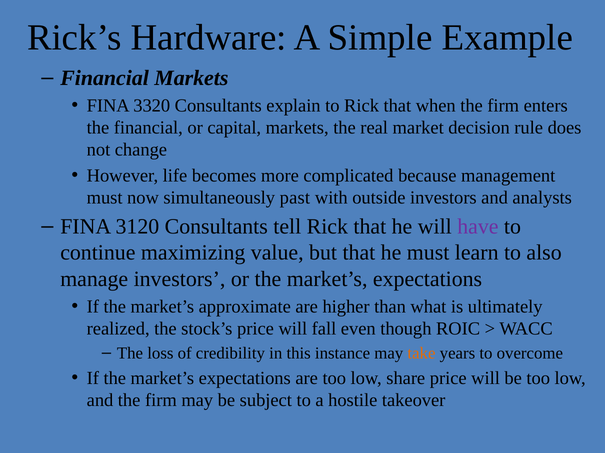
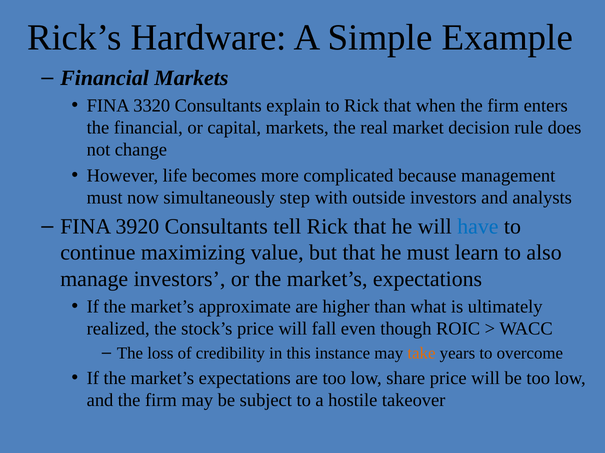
past: past -> step
3120: 3120 -> 3920
have colour: purple -> blue
